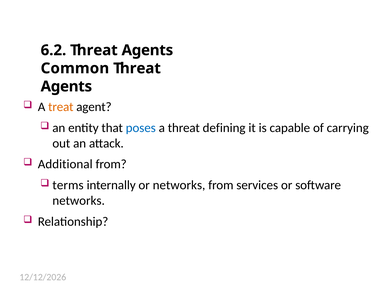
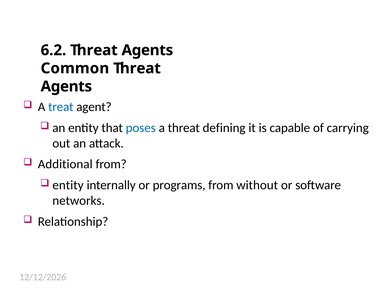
treat colour: orange -> blue
terms at (68, 185): terms -> entity
or networks: networks -> programs
services: services -> without
